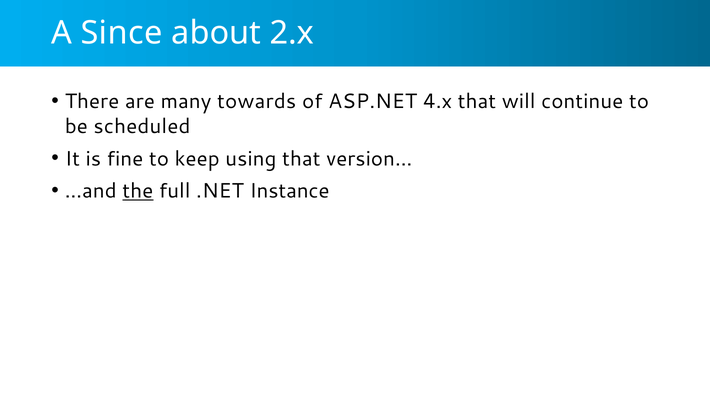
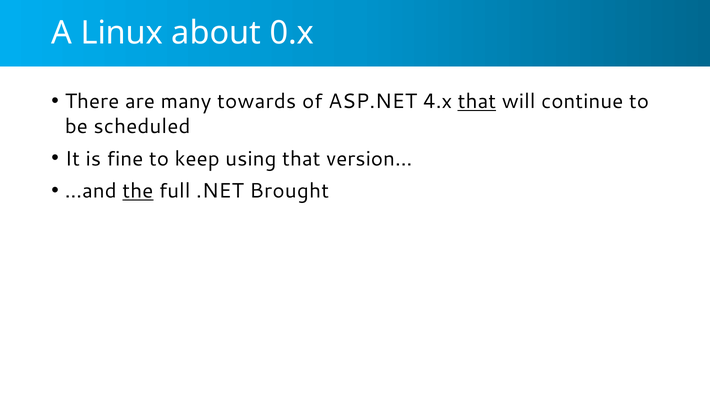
Since: Since -> Linux
2.x: 2.x -> 0.x
that at (477, 101) underline: none -> present
Instance: Instance -> Brought
